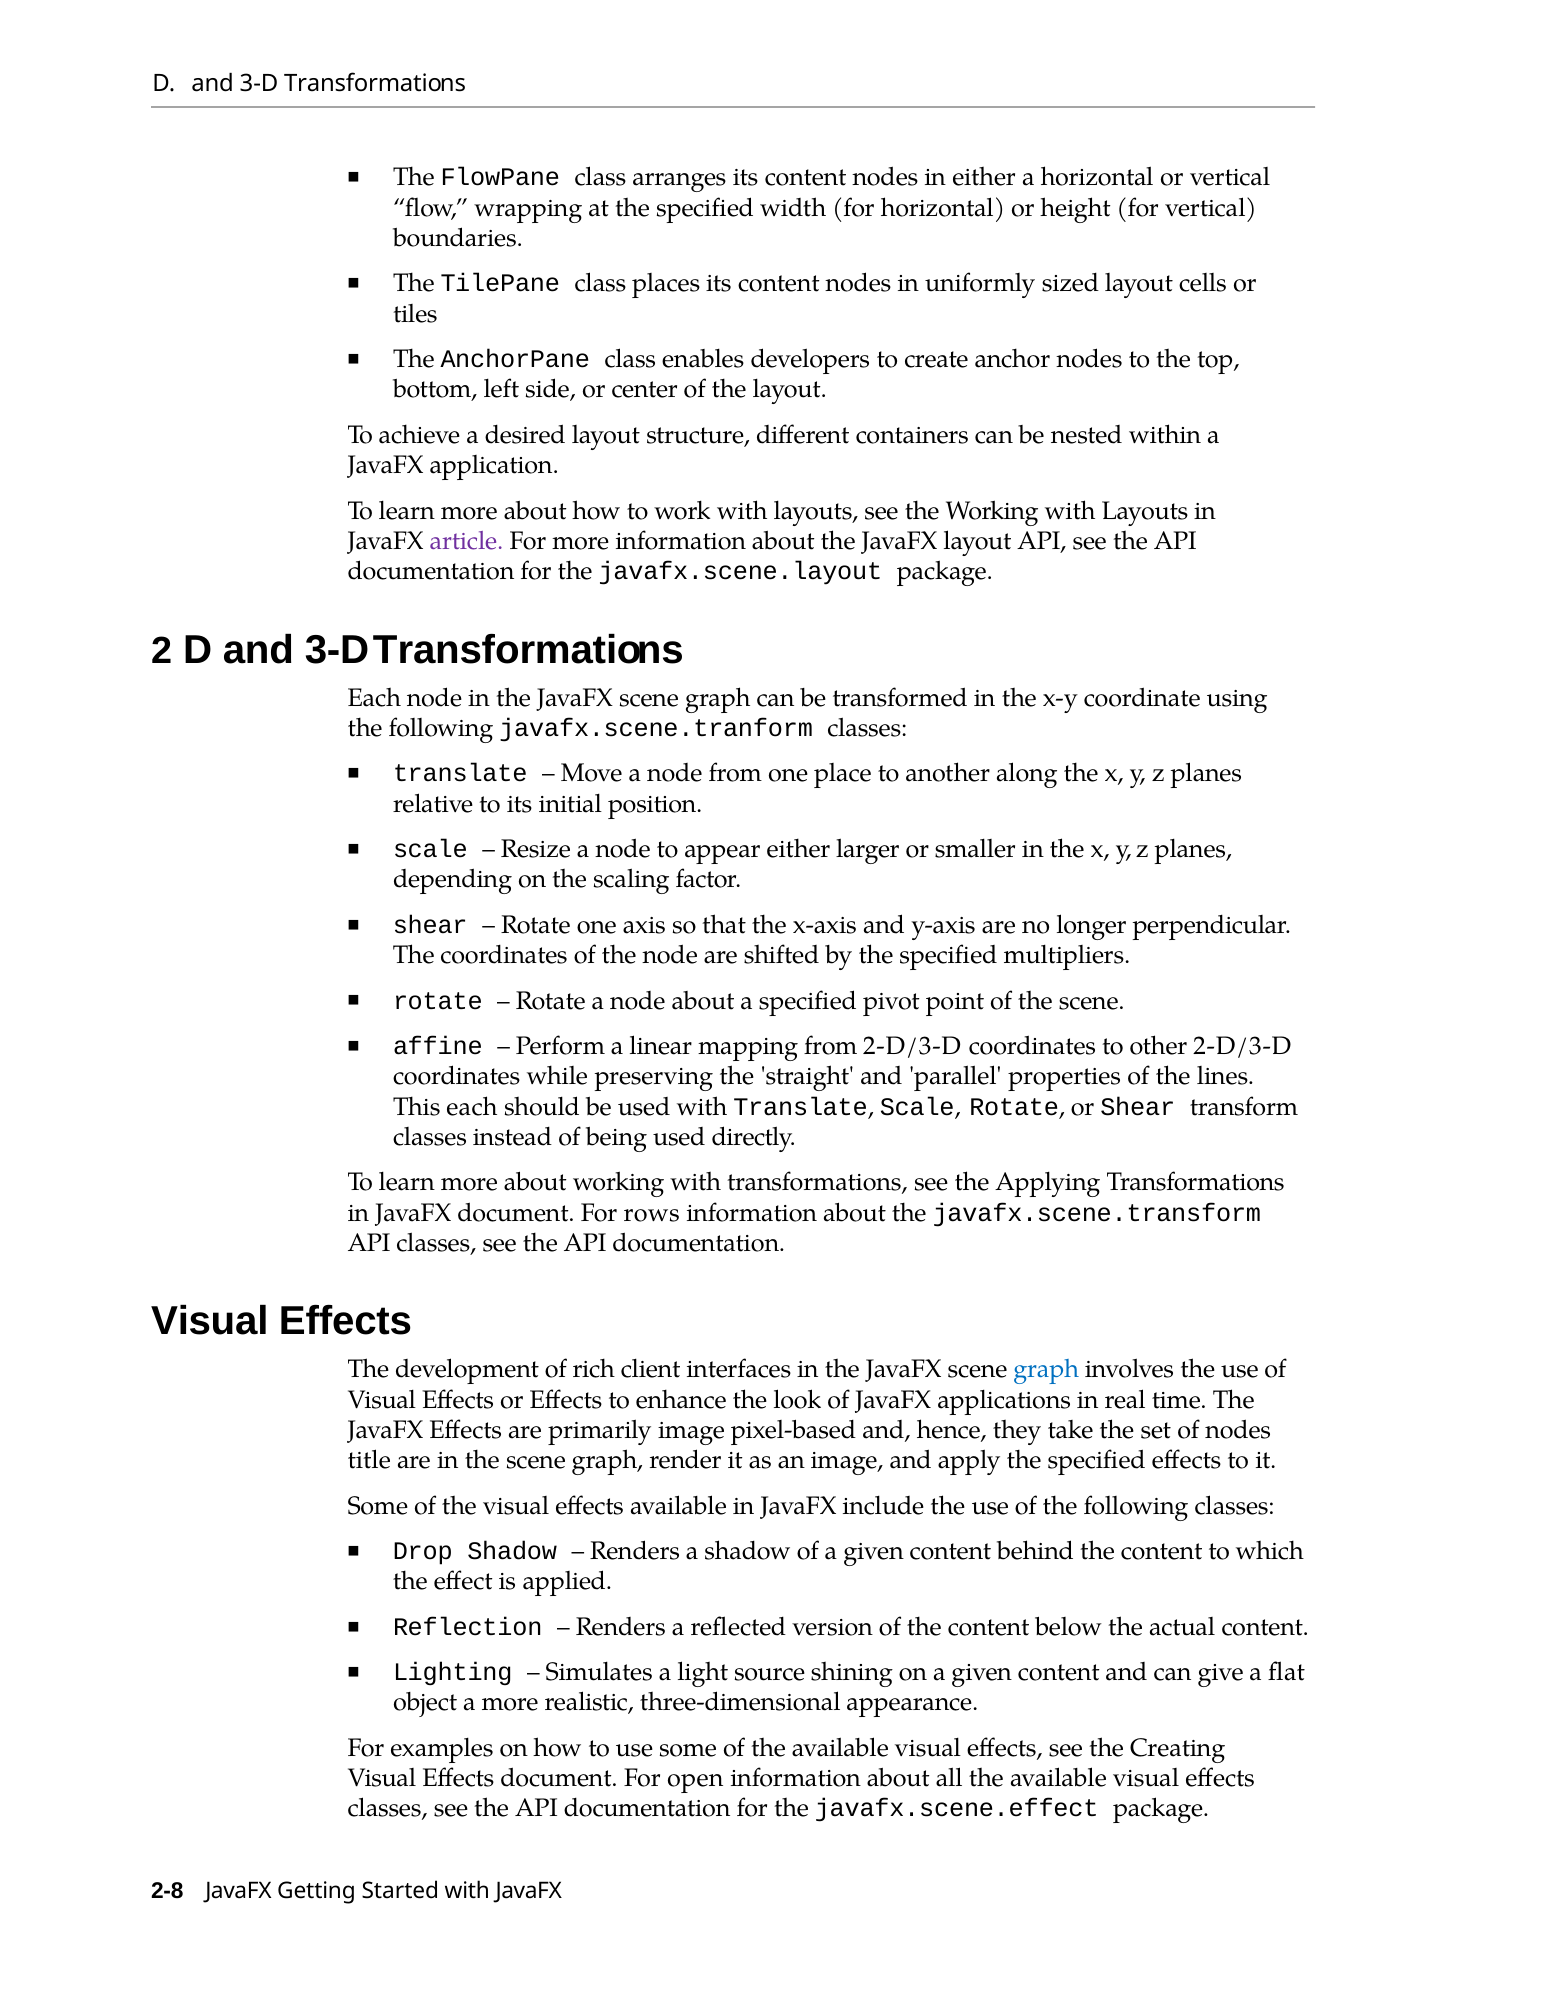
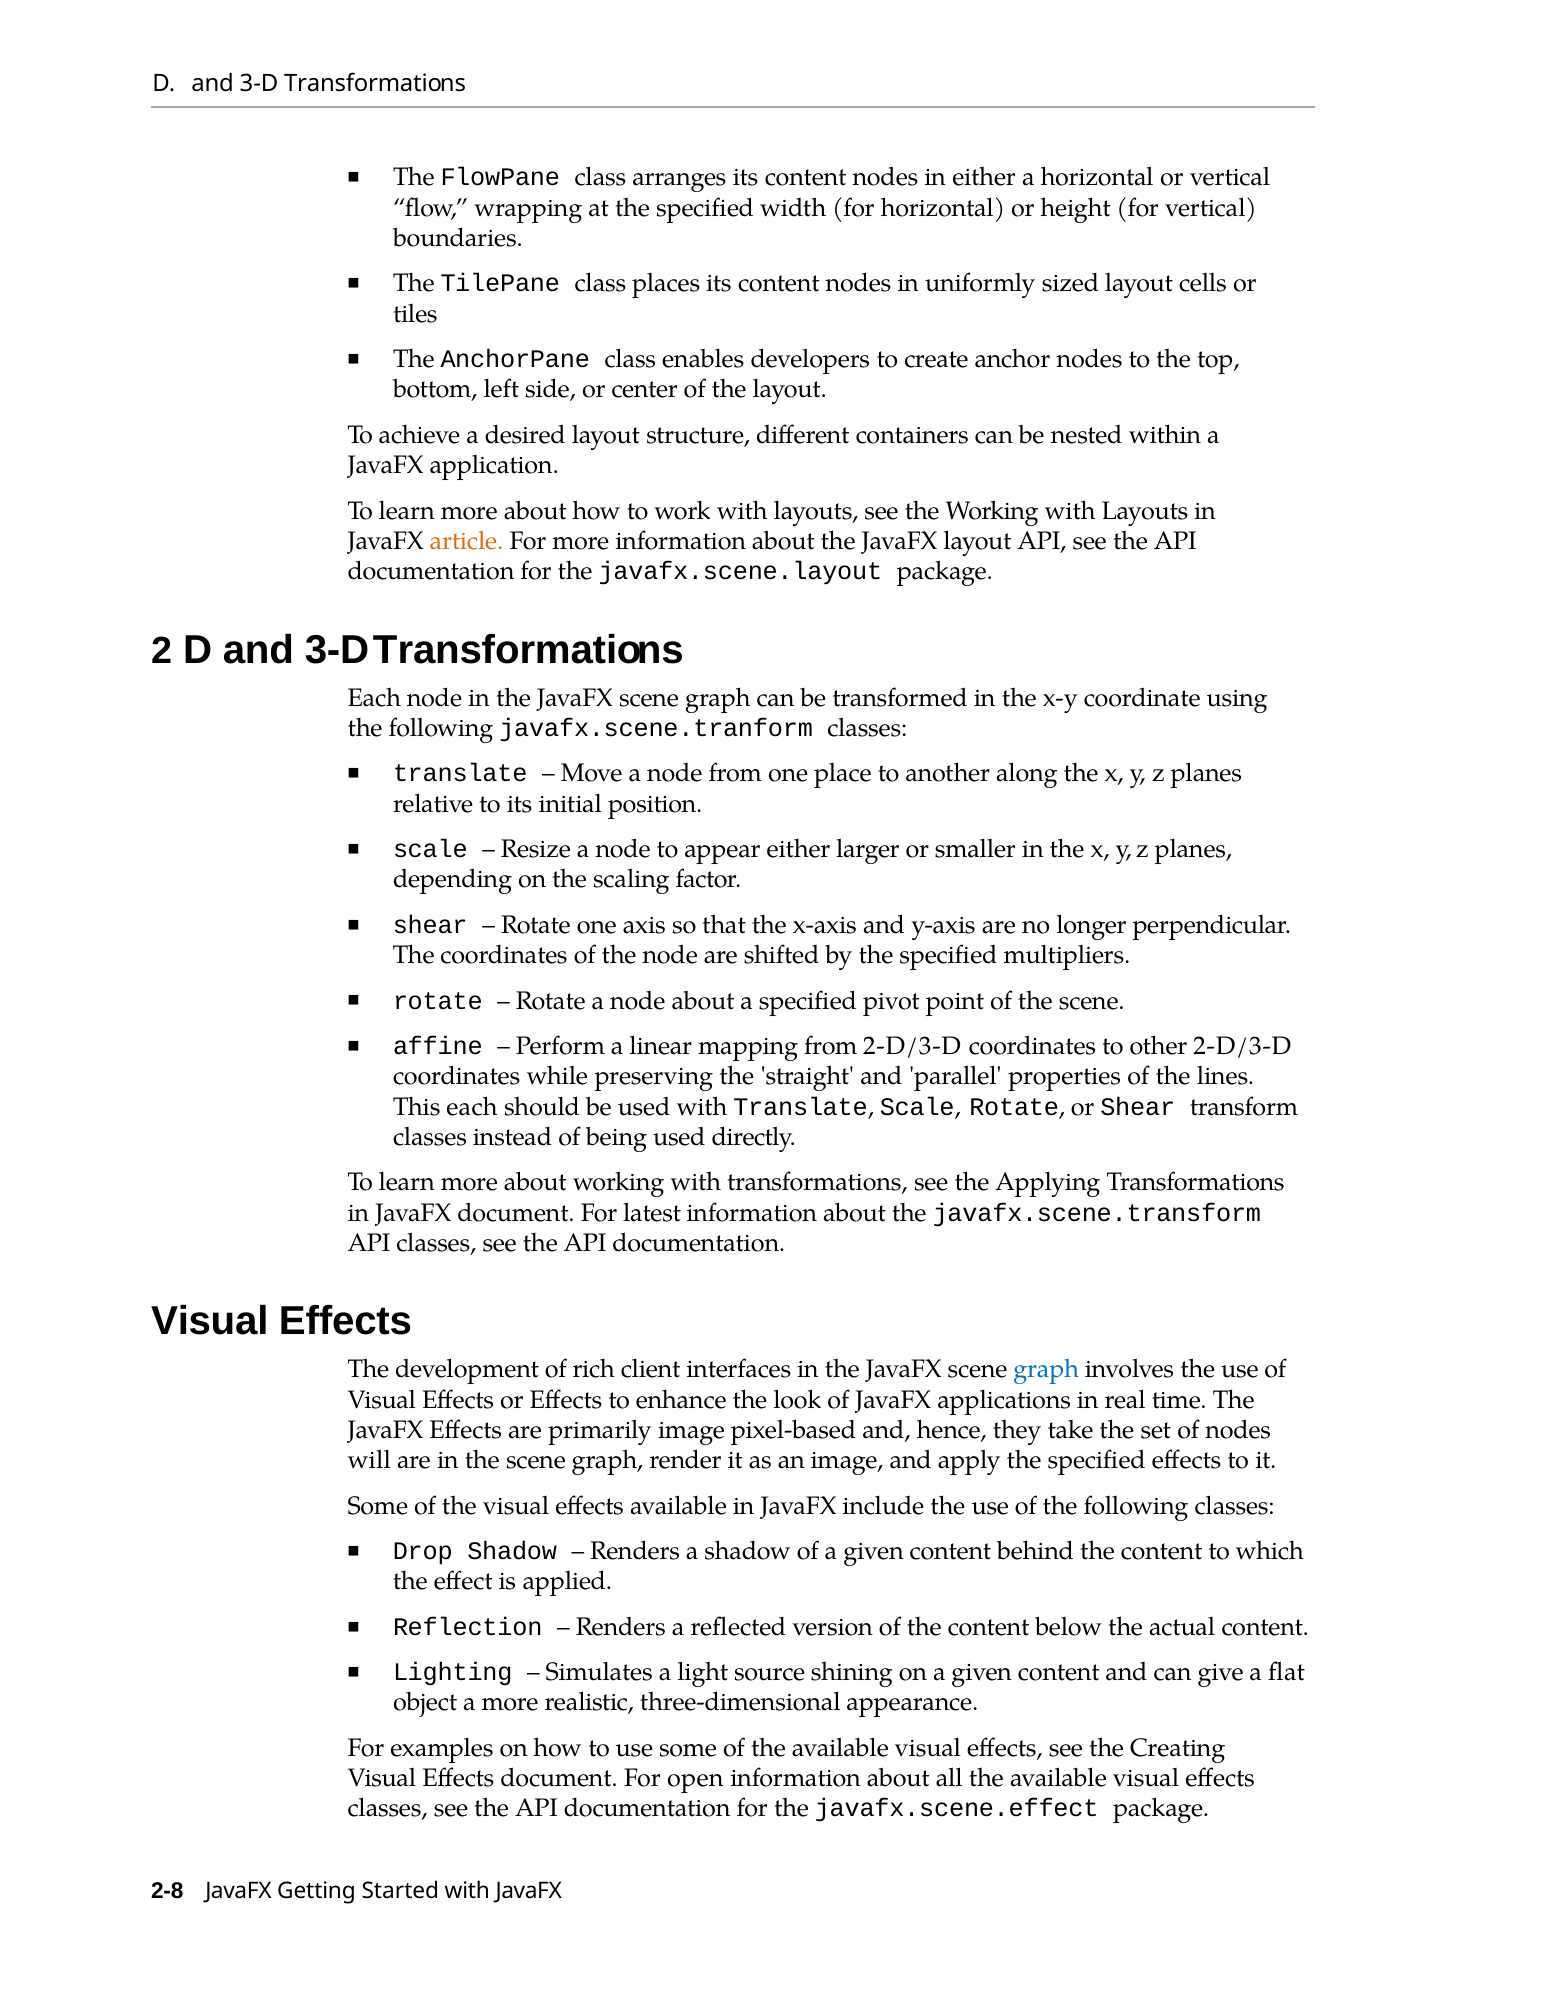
article colour: purple -> orange
rows: rows -> latest
title: title -> will
